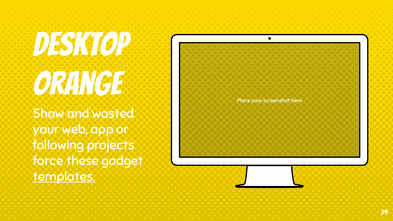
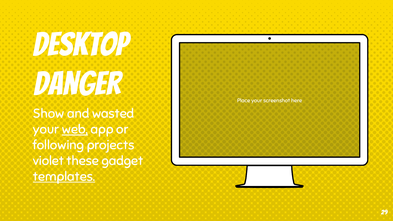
orange: orange -> danger
web underline: none -> present
force: force -> violet
